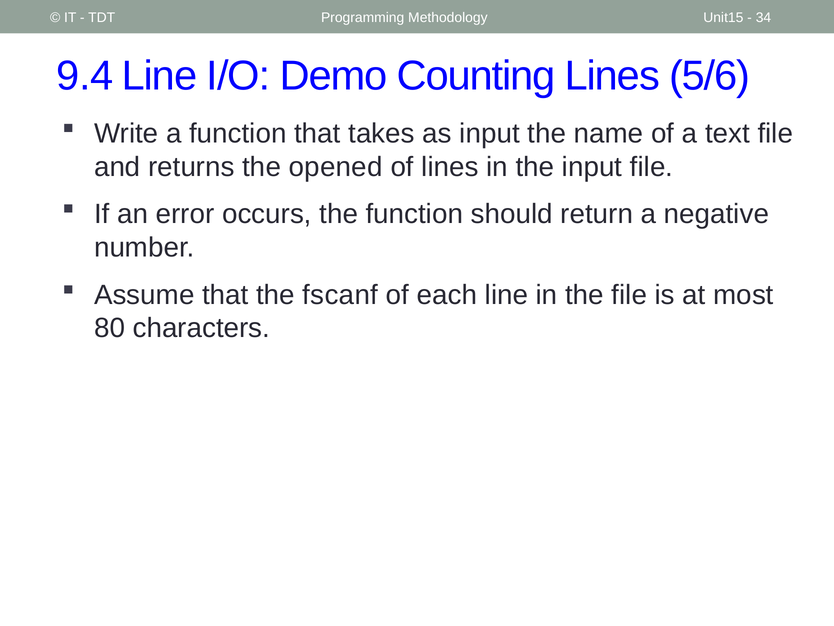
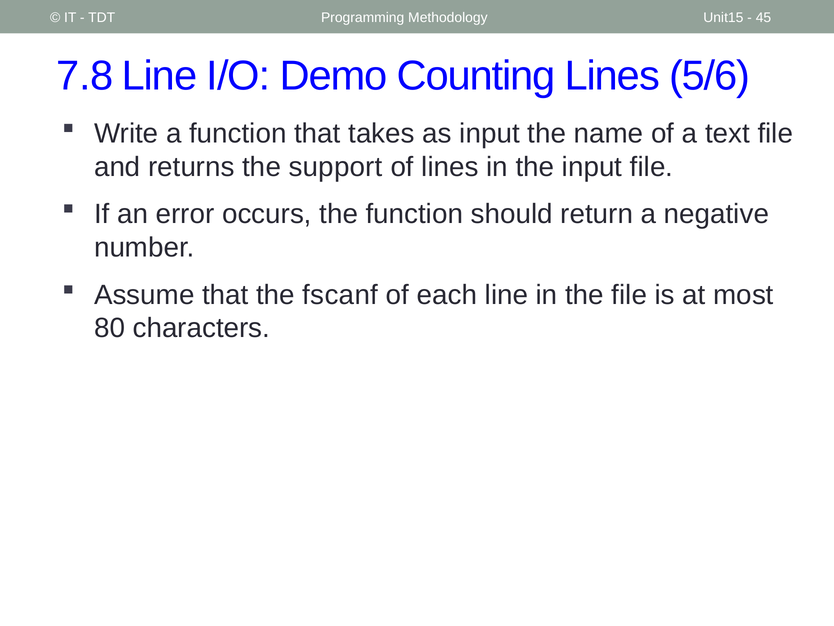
34: 34 -> 45
9.4: 9.4 -> 7.8
opened: opened -> support
